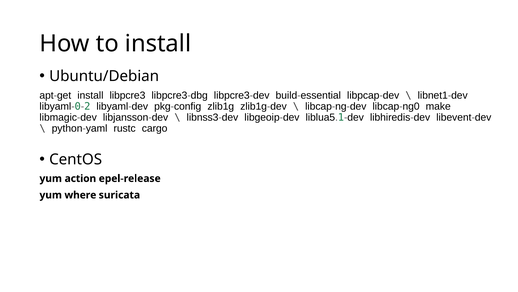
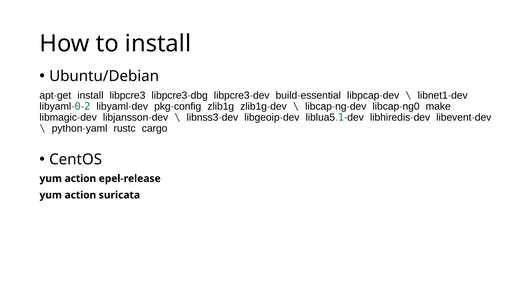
where at (80, 195): where -> action
